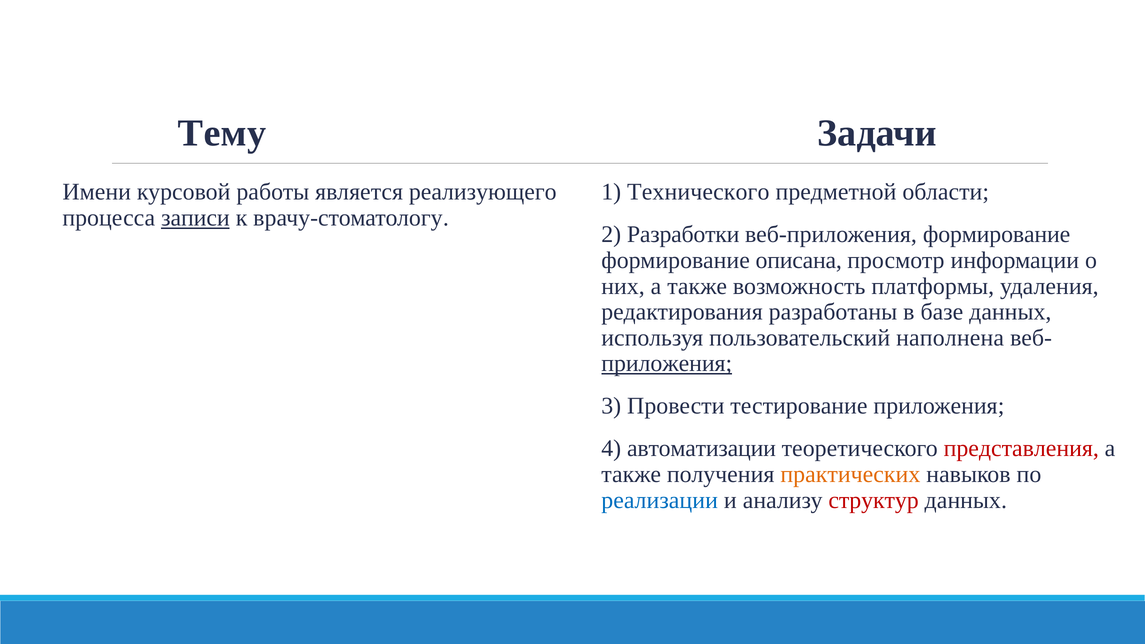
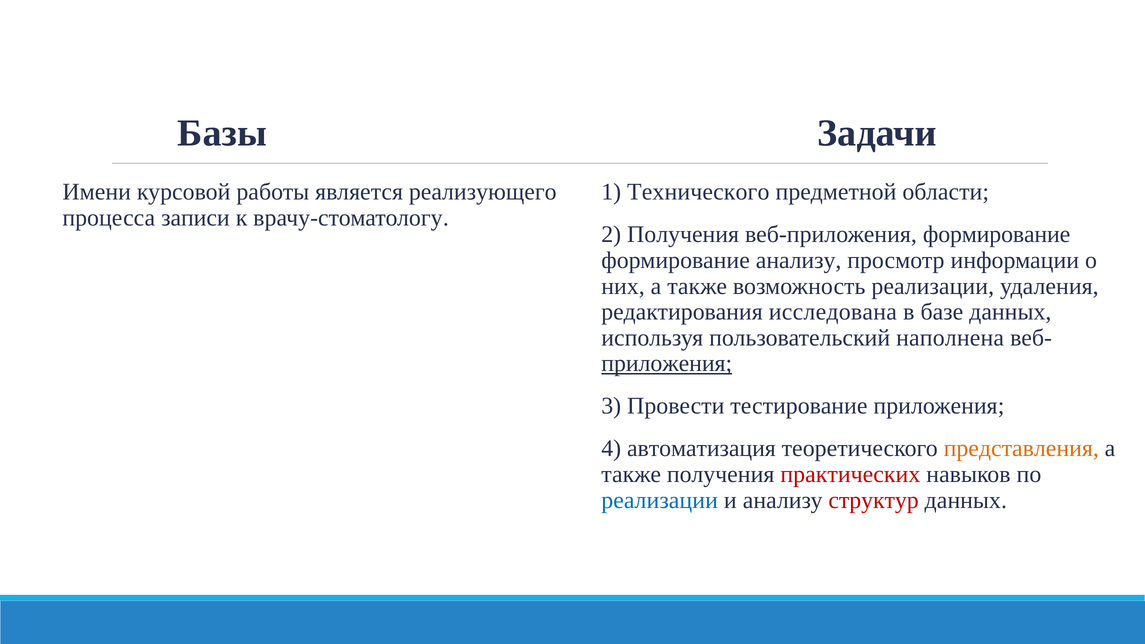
Тему: Тему -> Базы
записи underline: present -> none
2 Разработки: Разработки -> Получения
формирование описана: описана -> анализу
возможность платформы: платформы -> реализации
разработаны: разработаны -> исследована
автоматизации: автоматизации -> автоматизация
представления colour: red -> orange
практических colour: orange -> red
